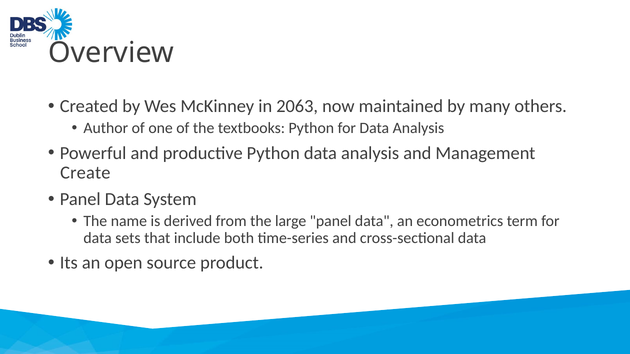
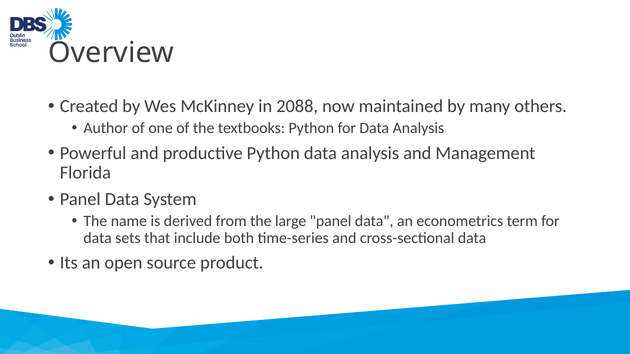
2063: 2063 -> 2088
Create: Create -> Florida
